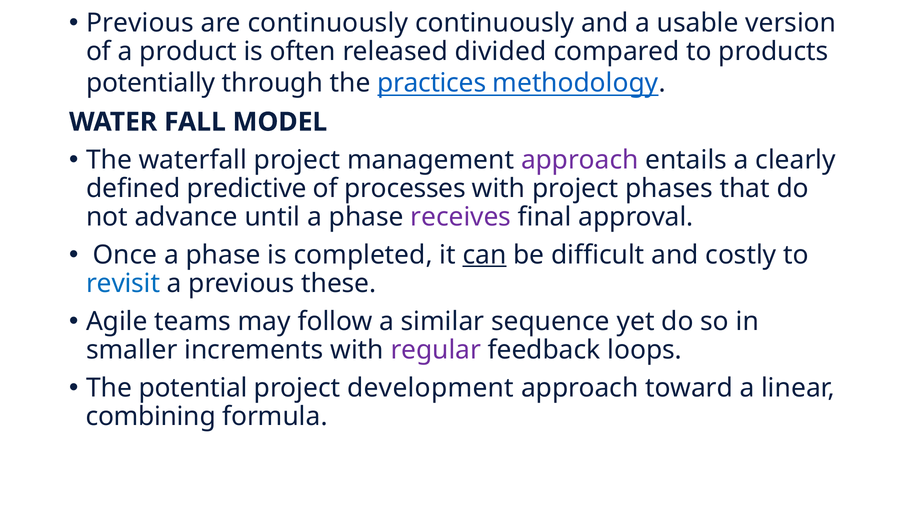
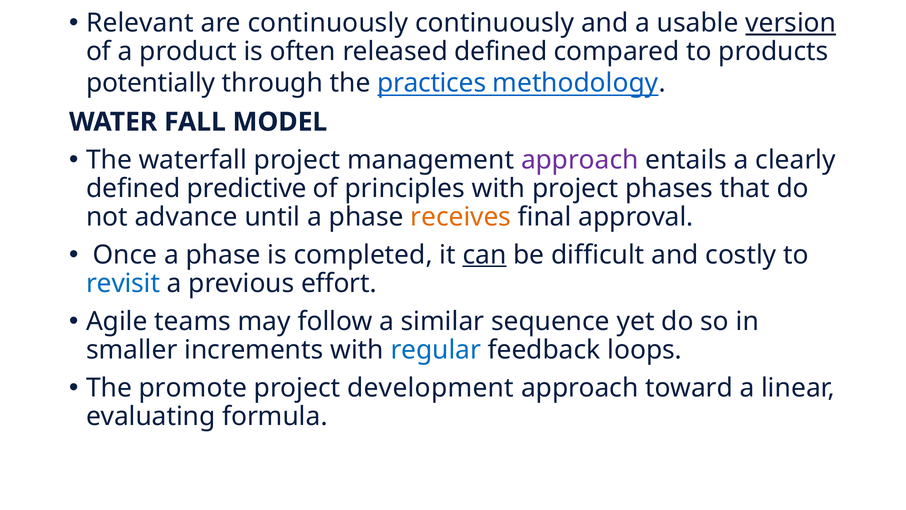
Previous at (140, 23): Previous -> Relevant
version underline: none -> present
released divided: divided -> defined
processes: processes -> principles
receives colour: purple -> orange
these: these -> effort
regular colour: purple -> blue
potential: potential -> promote
combining: combining -> evaluating
